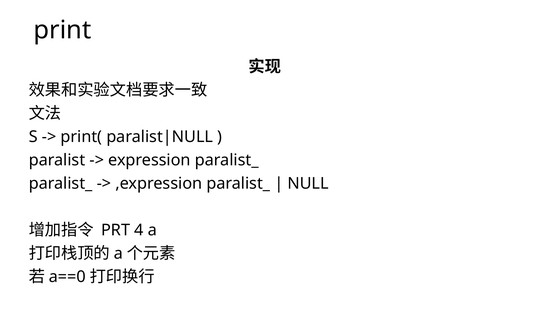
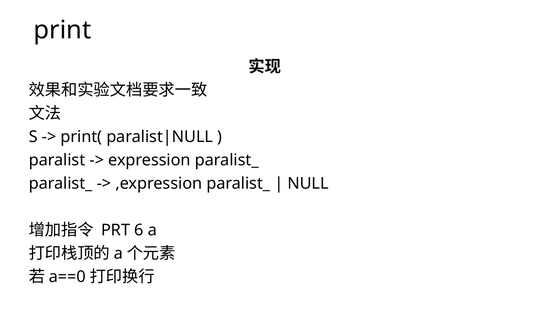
4: 4 -> 6
